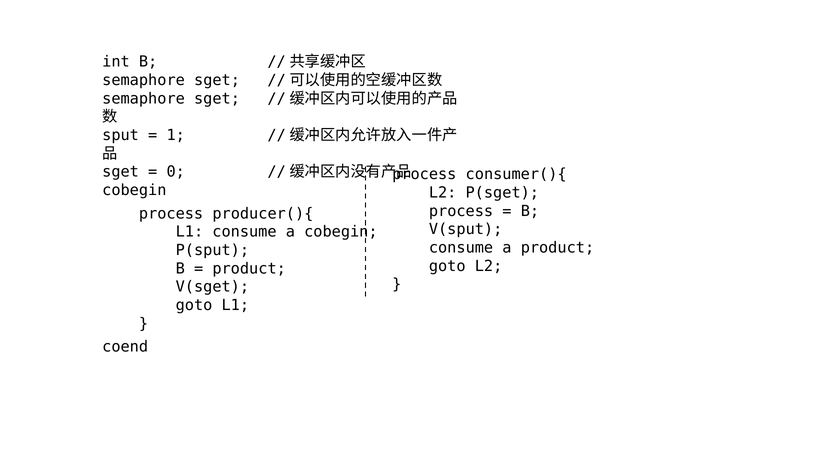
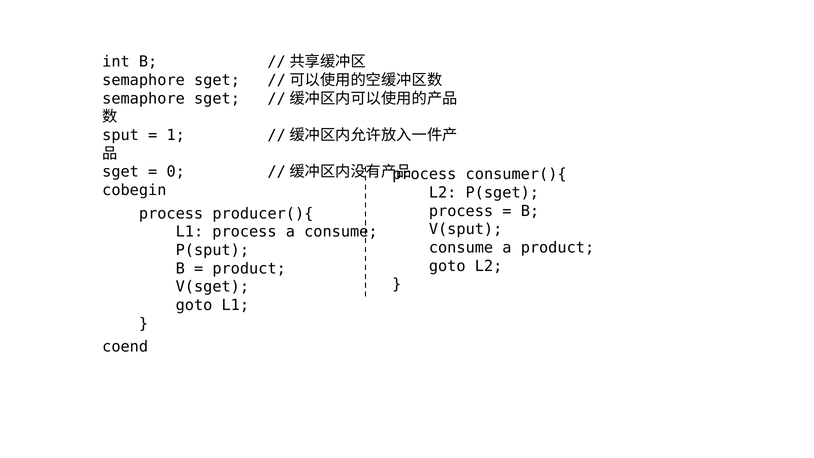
L1 consume: consume -> process
a cobegin: cobegin -> consume
